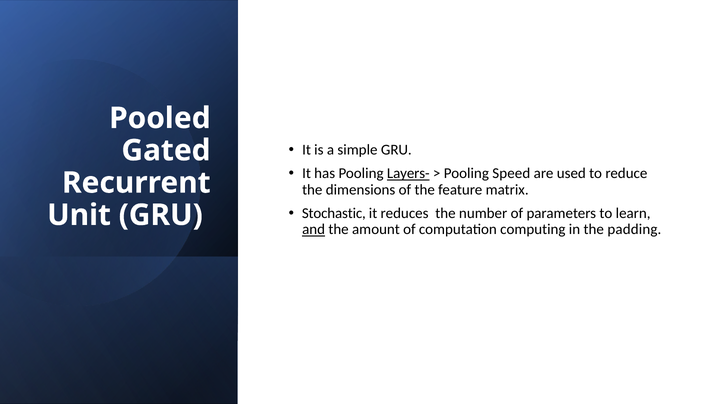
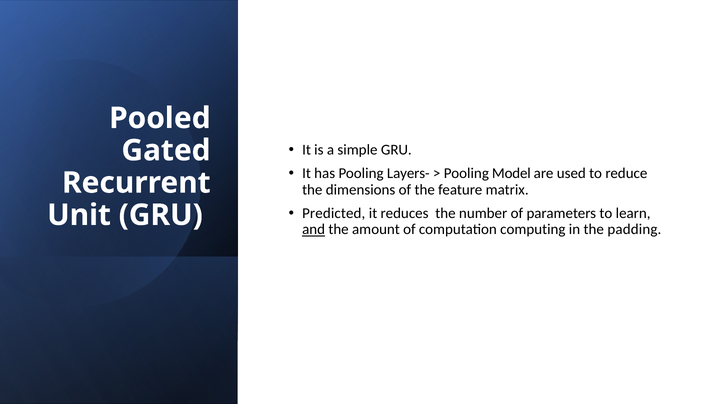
Layers- underline: present -> none
Speed: Speed -> Model
Stochastic: Stochastic -> Predicted
